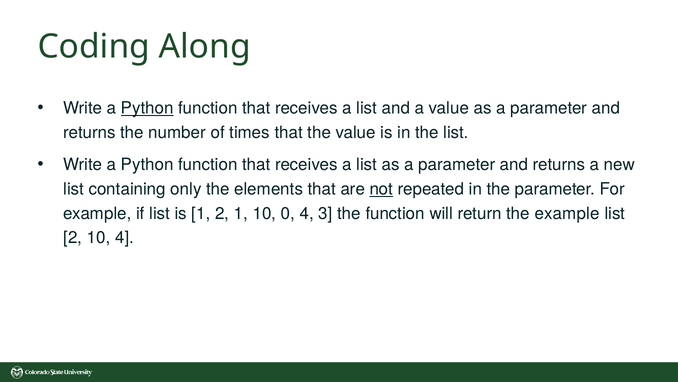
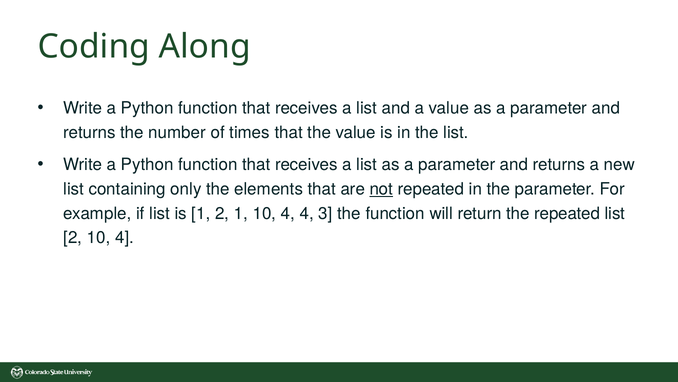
Python at (147, 108) underline: present -> none
1 10 0: 0 -> 4
the example: example -> repeated
